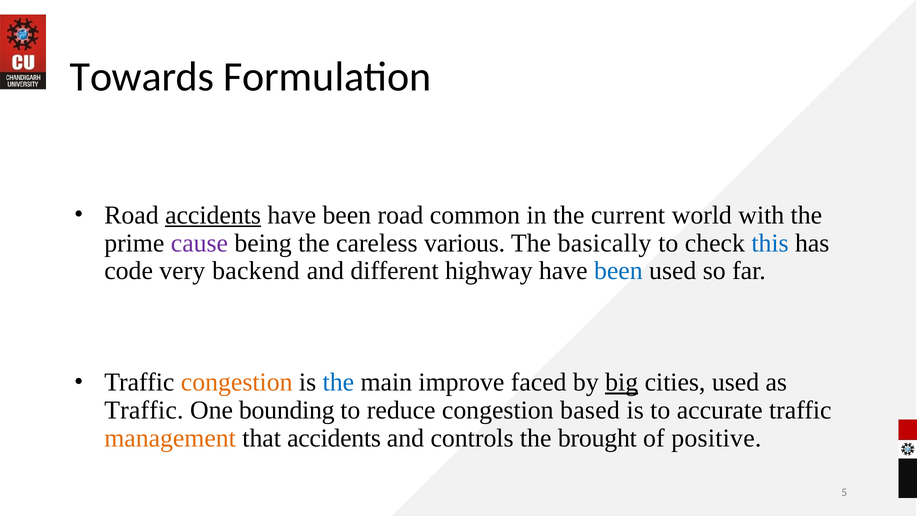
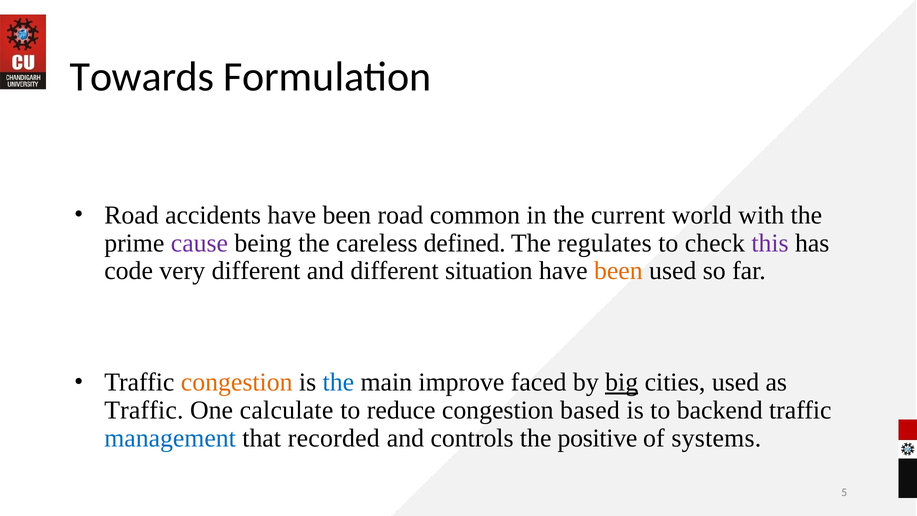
accidents at (213, 215) underline: present -> none
various: various -> defined
basically: basically -> regulates
this colour: blue -> purple
very backend: backend -> different
highway: highway -> situation
been at (618, 271) colour: blue -> orange
bounding: bounding -> calculate
accurate: accurate -> backend
management colour: orange -> blue
that accidents: accidents -> recorded
brought: brought -> positive
positive: positive -> systems
